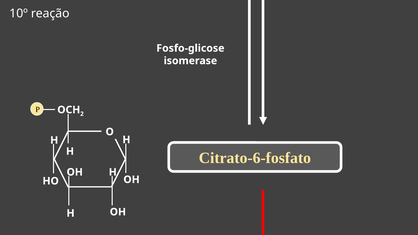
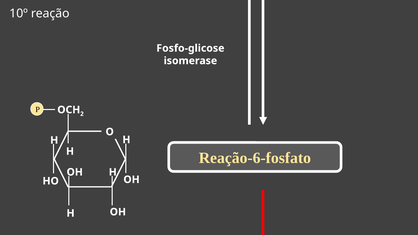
Citrato-6-fosfato: Citrato-6-fosfato -> Reação-6-fosfato
